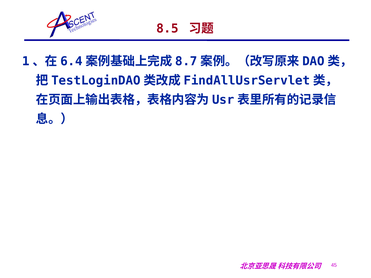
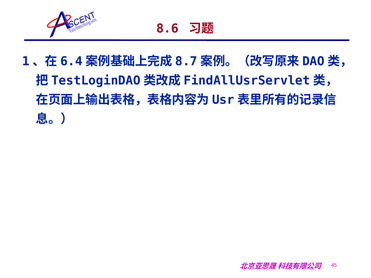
8.5: 8.5 -> 8.6
